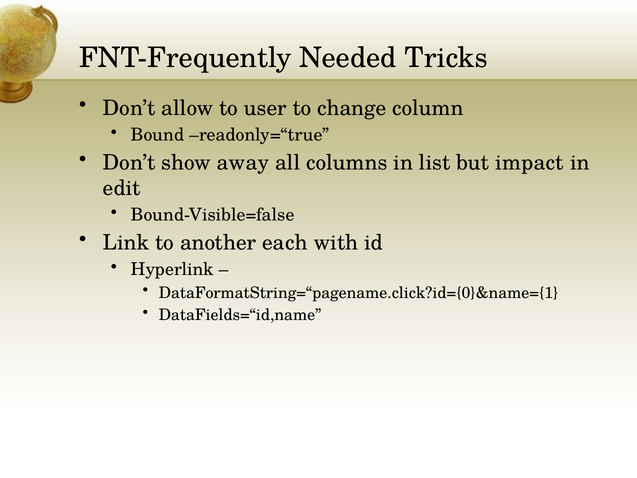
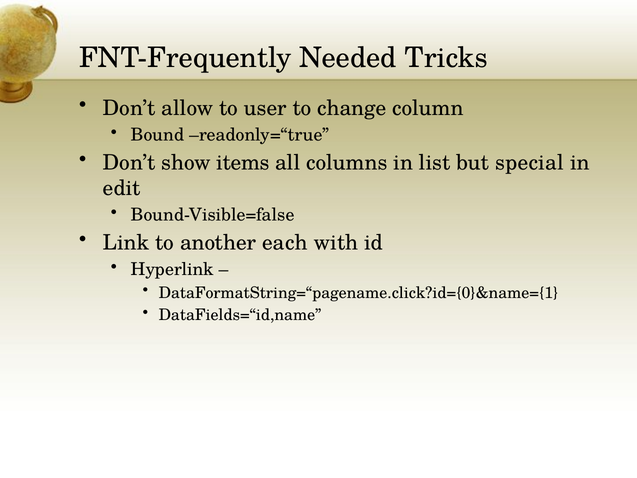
away: away -> items
impact: impact -> special
